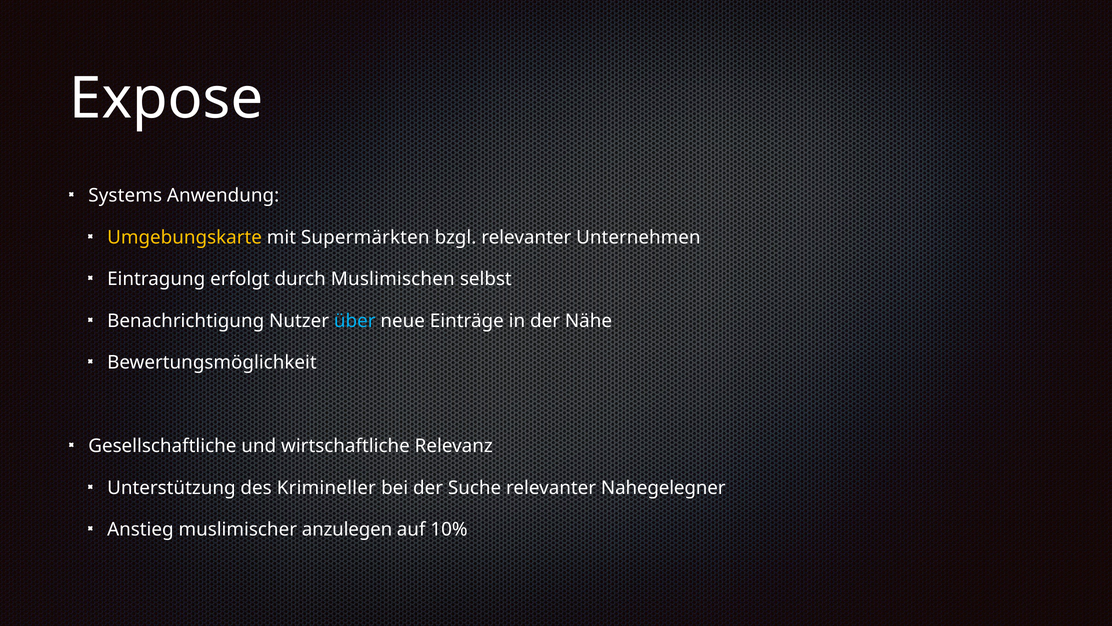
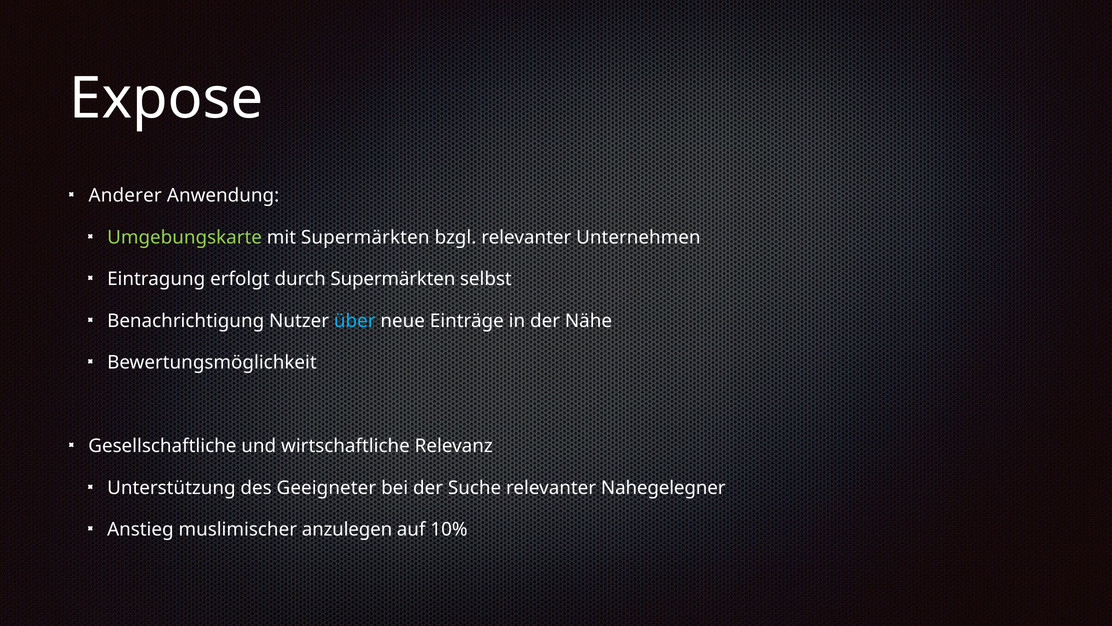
Systems: Systems -> Anderer
Umgebungskarte colour: yellow -> light green
durch Muslimischen: Muslimischen -> Supermärkten
Krimineller: Krimineller -> Geeigneter
